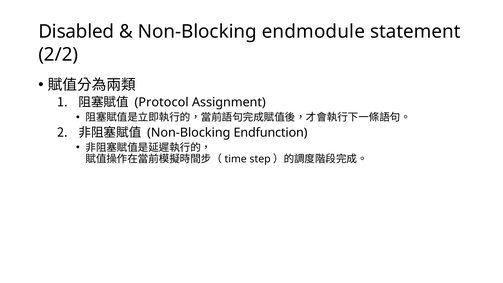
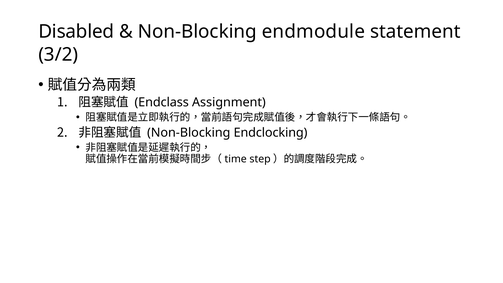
2/2: 2/2 -> 3/2
Protocol: Protocol -> Endclass
Endfunction: Endfunction -> Endclocking
